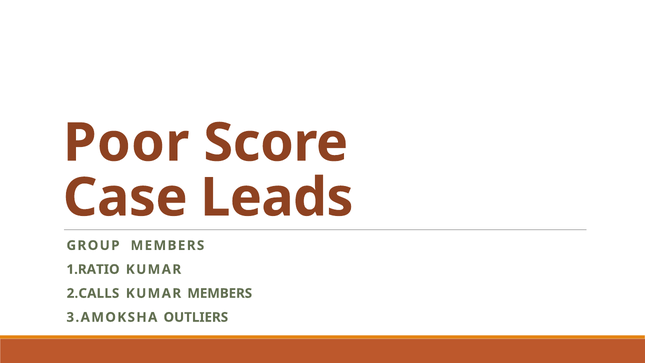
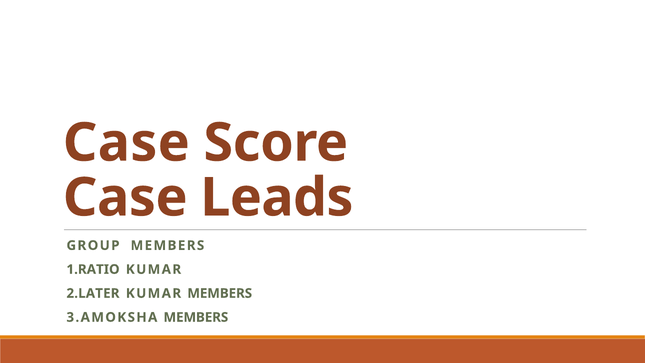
Poor at (126, 143): Poor -> Case
2.CALLS: 2.CALLS -> 2.LATER
3.AMOKSHA OUTLIERS: OUTLIERS -> MEMBERS
